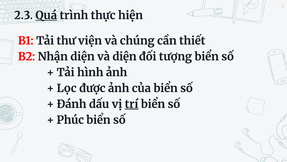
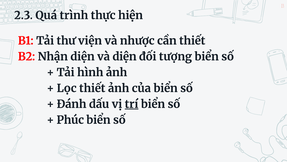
Quá underline: present -> none
chúng: chúng -> nhược
Lọc được: được -> thiết
